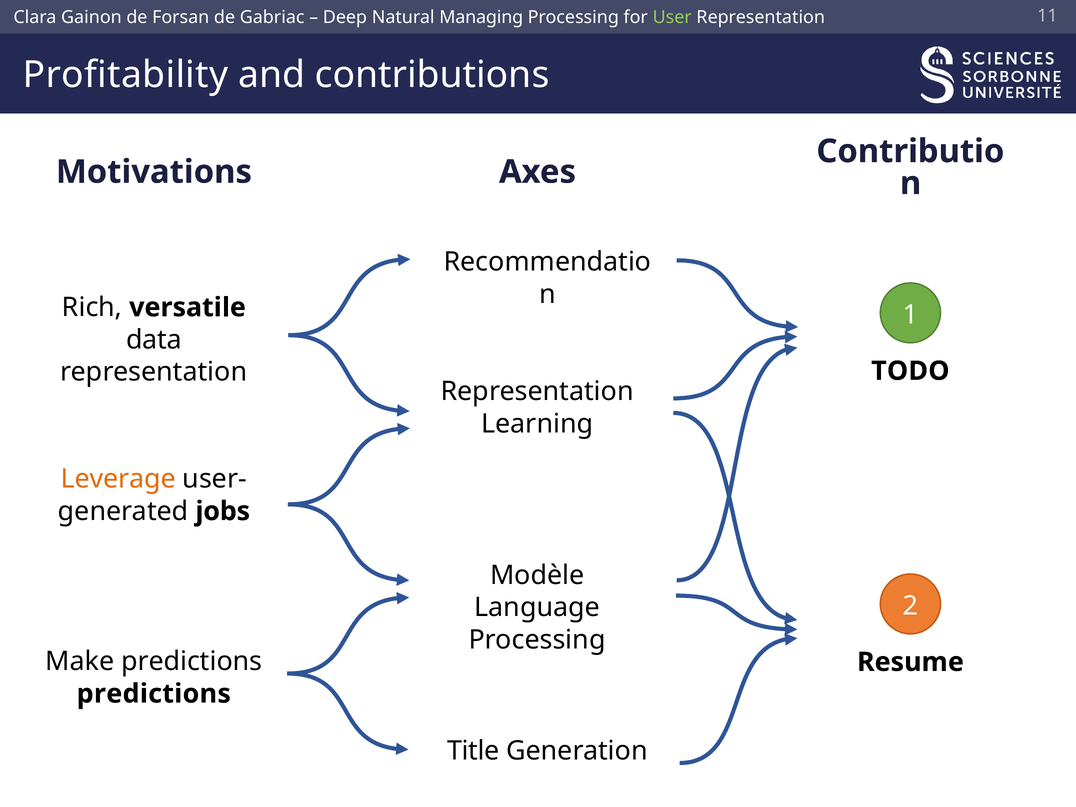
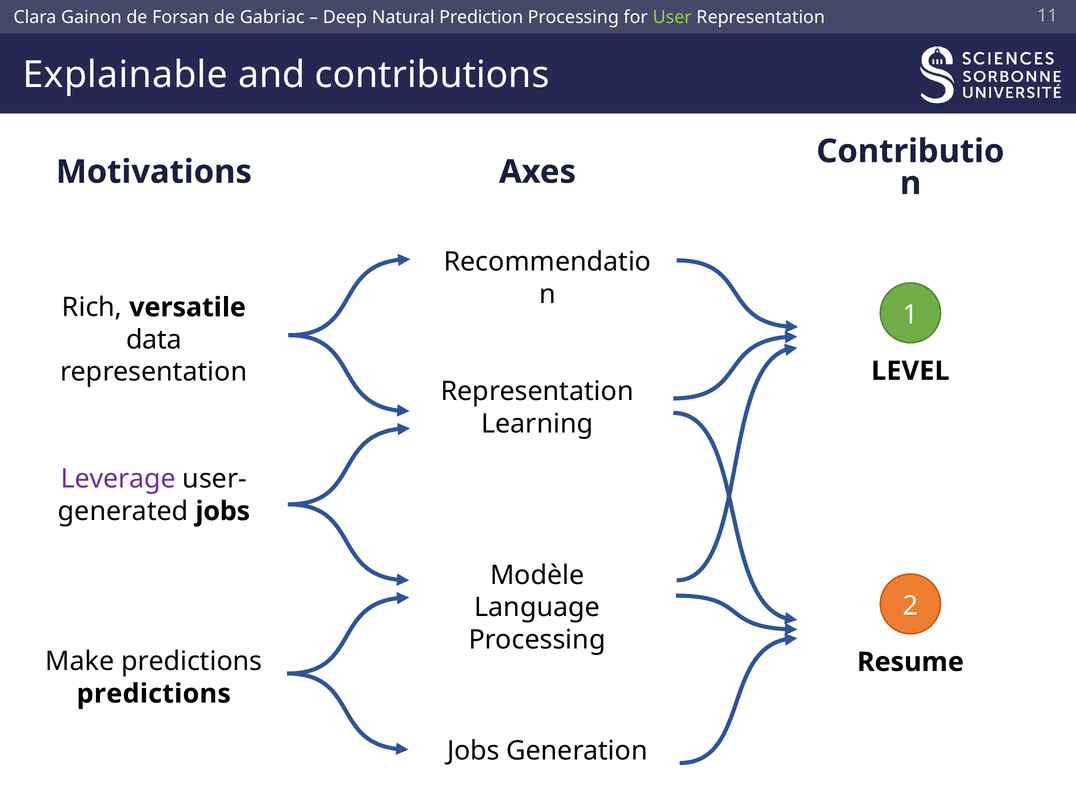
Managing: Managing -> Prediction
Profitability: Profitability -> Explainable
TODO: TODO -> LEVEL
Leverage colour: orange -> purple
Title at (473, 751): Title -> Jobs
